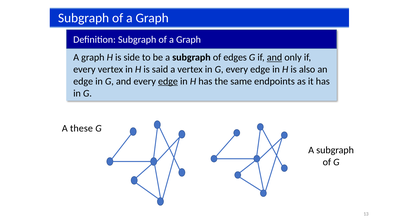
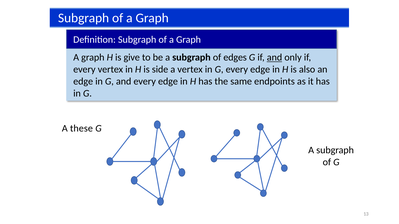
side: side -> give
said: said -> side
edge at (168, 81) underline: present -> none
